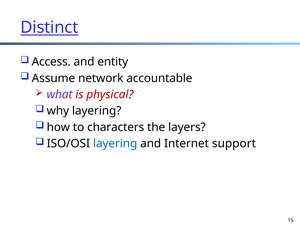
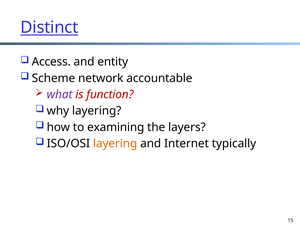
Assume: Assume -> Scheme
physical: physical -> function
characters: characters -> examining
layering at (115, 144) colour: blue -> orange
support: support -> typically
